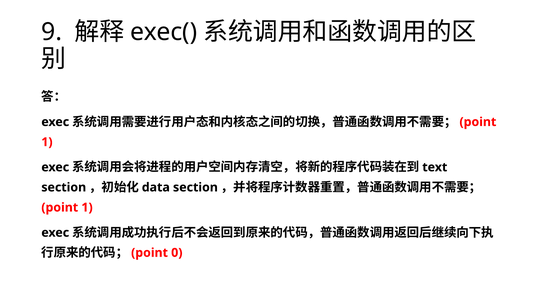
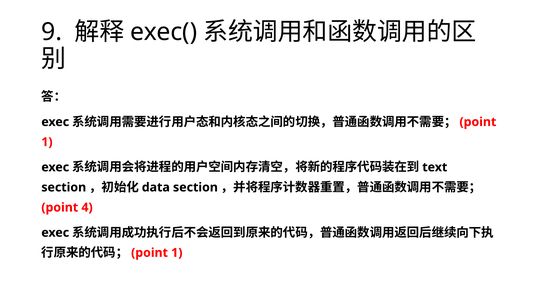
1 at (87, 207): 1 -> 4
0 at (177, 253): 0 -> 1
